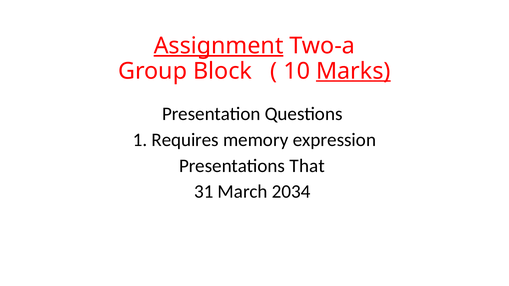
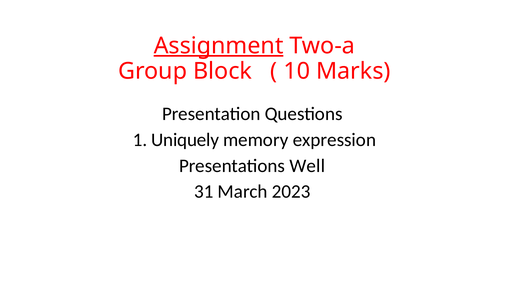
Marks underline: present -> none
Requires: Requires -> Uniquely
That: That -> Well
2034: 2034 -> 2023
